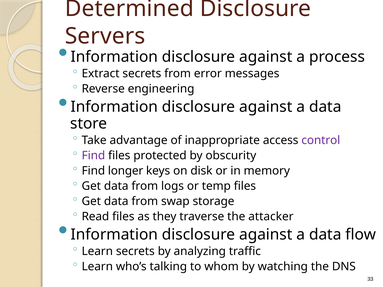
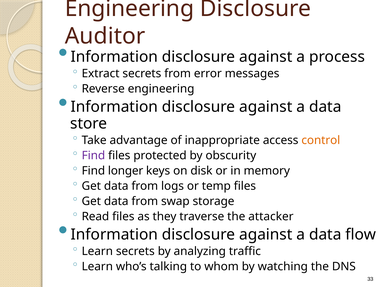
Determined at (129, 9): Determined -> Engineering
Servers: Servers -> Auditor
control colour: purple -> orange
